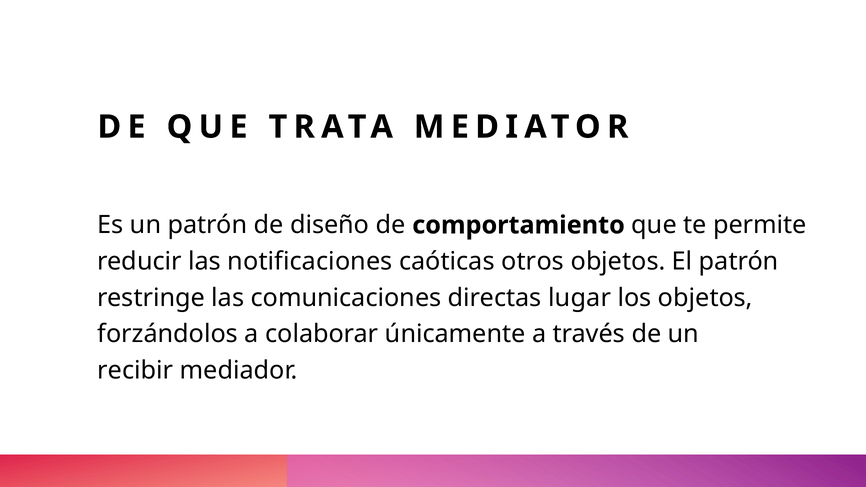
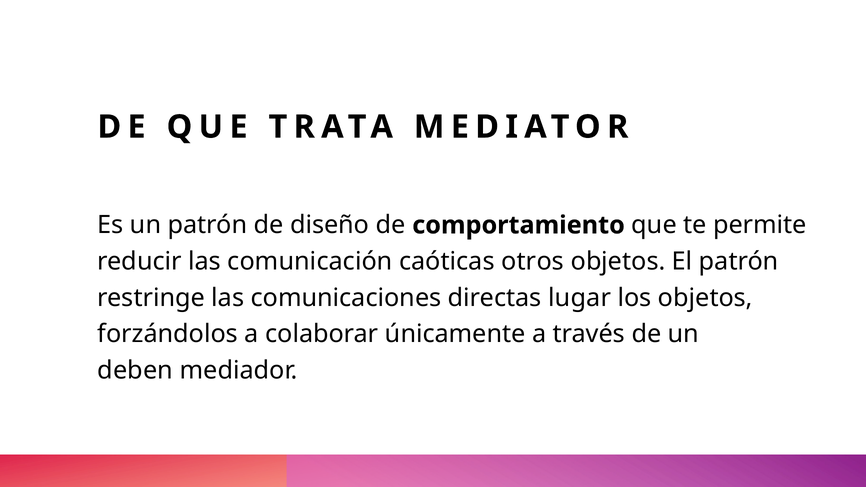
notificaciones: notificaciones -> comunicación
recibir: recibir -> deben
